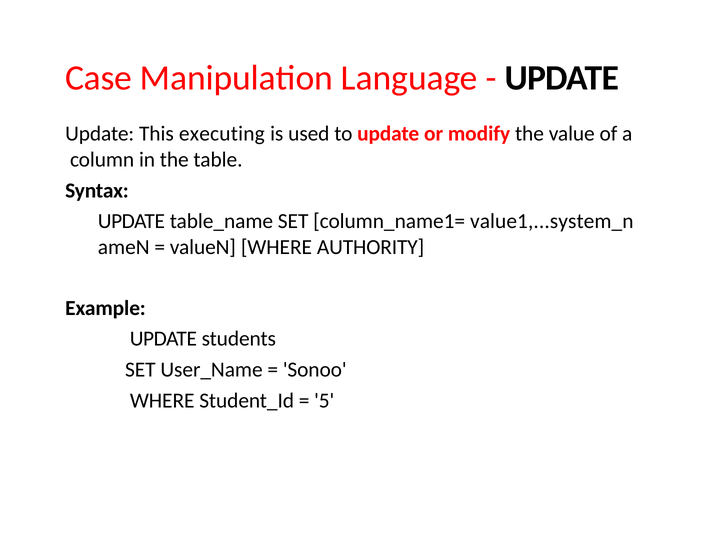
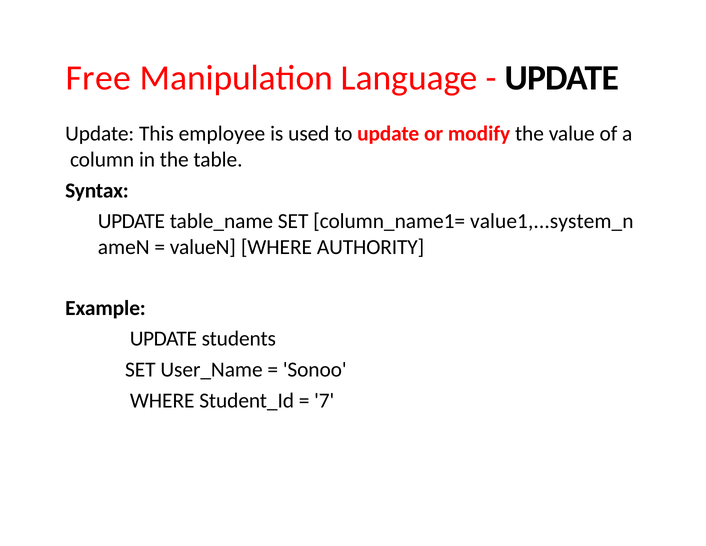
Case: Case -> Free
executing: executing -> employee
5: 5 -> 7
